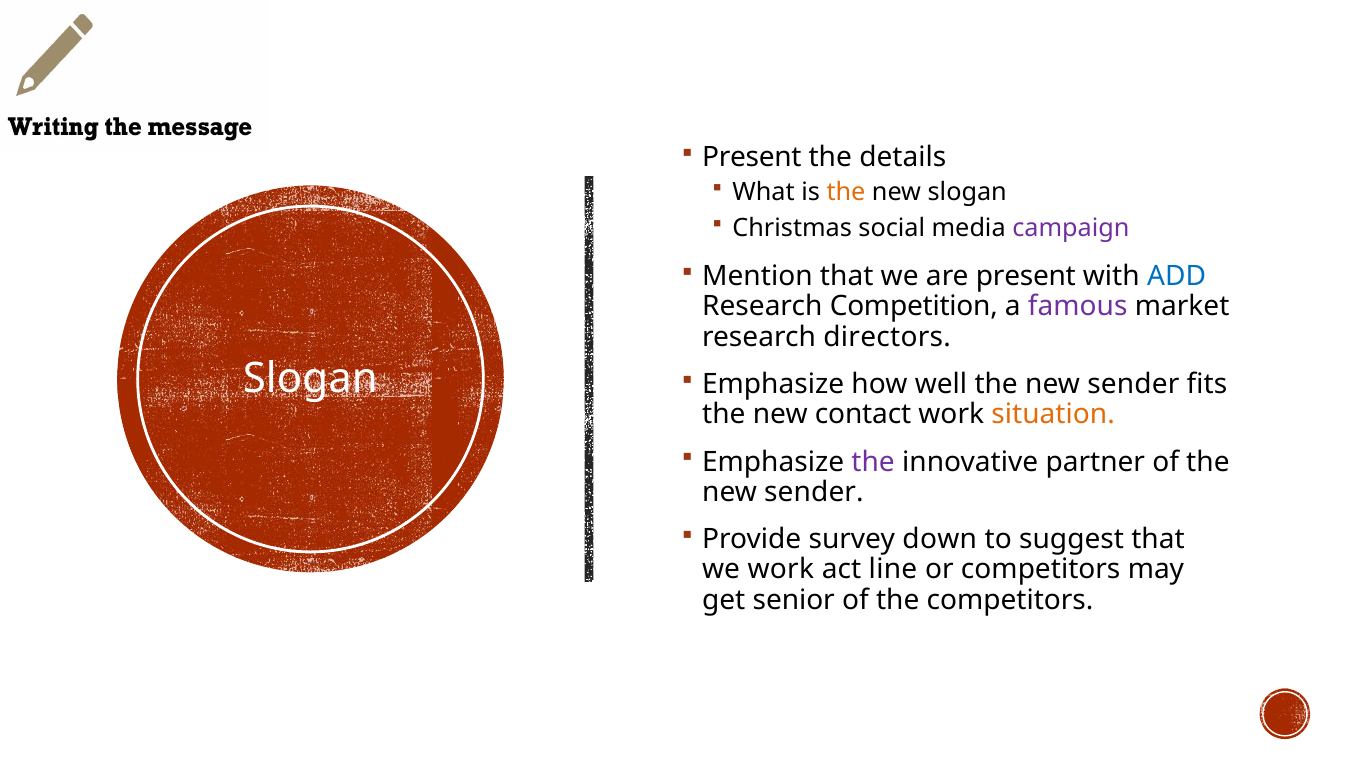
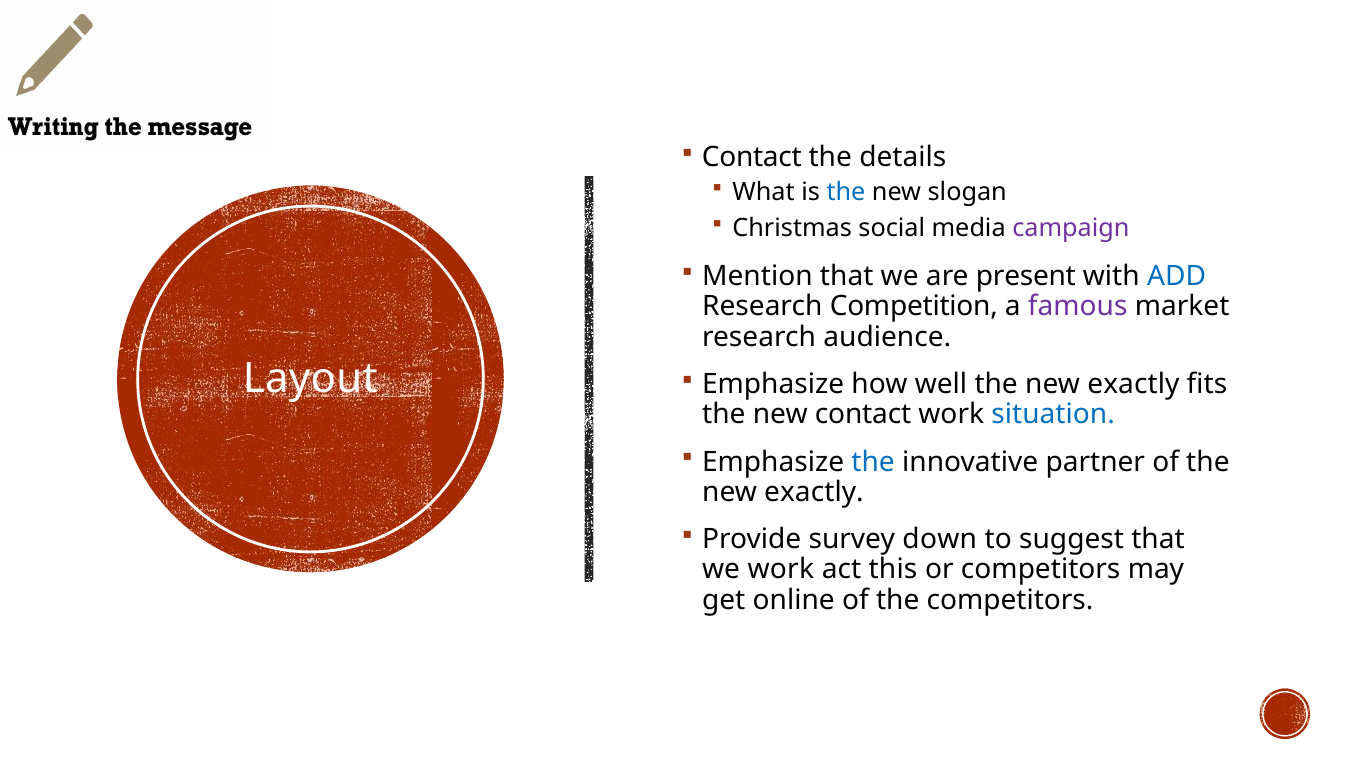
Present at (752, 158): Present -> Contact
the at (846, 192) colour: orange -> blue
directors: directors -> audience
Slogan at (310, 379): Slogan -> Layout
well the new sender: sender -> exactly
situation colour: orange -> blue
the at (873, 462) colour: purple -> blue
sender at (814, 492): sender -> exactly
line: line -> this
senior: senior -> online
